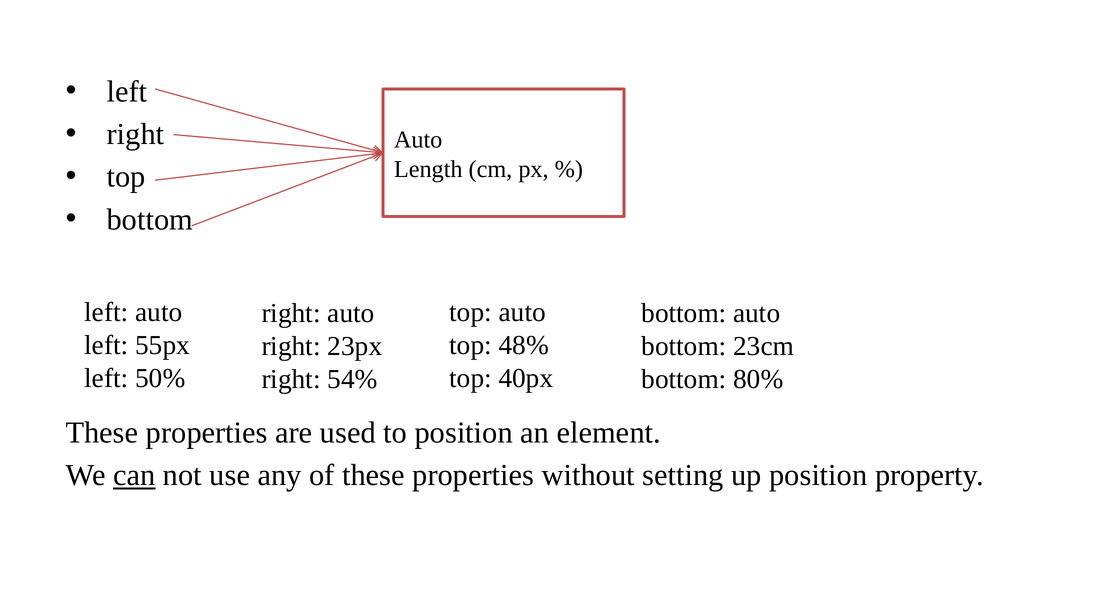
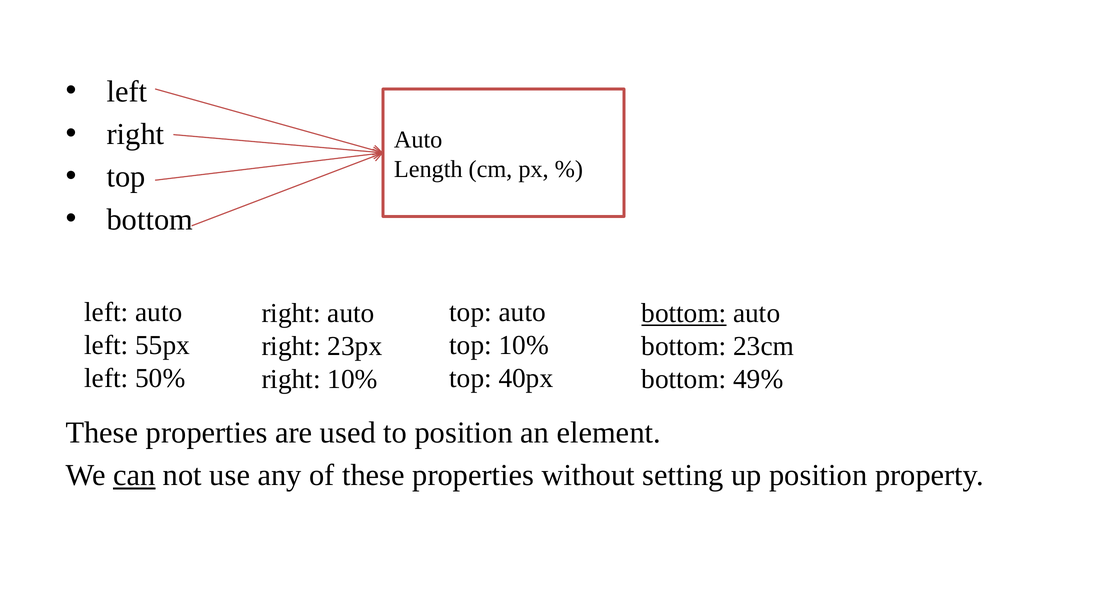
bottom at (684, 313) underline: none -> present
top 48%: 48% -> 10%
right 54%: 54% -> 10%
80%: 80% -> 49%
